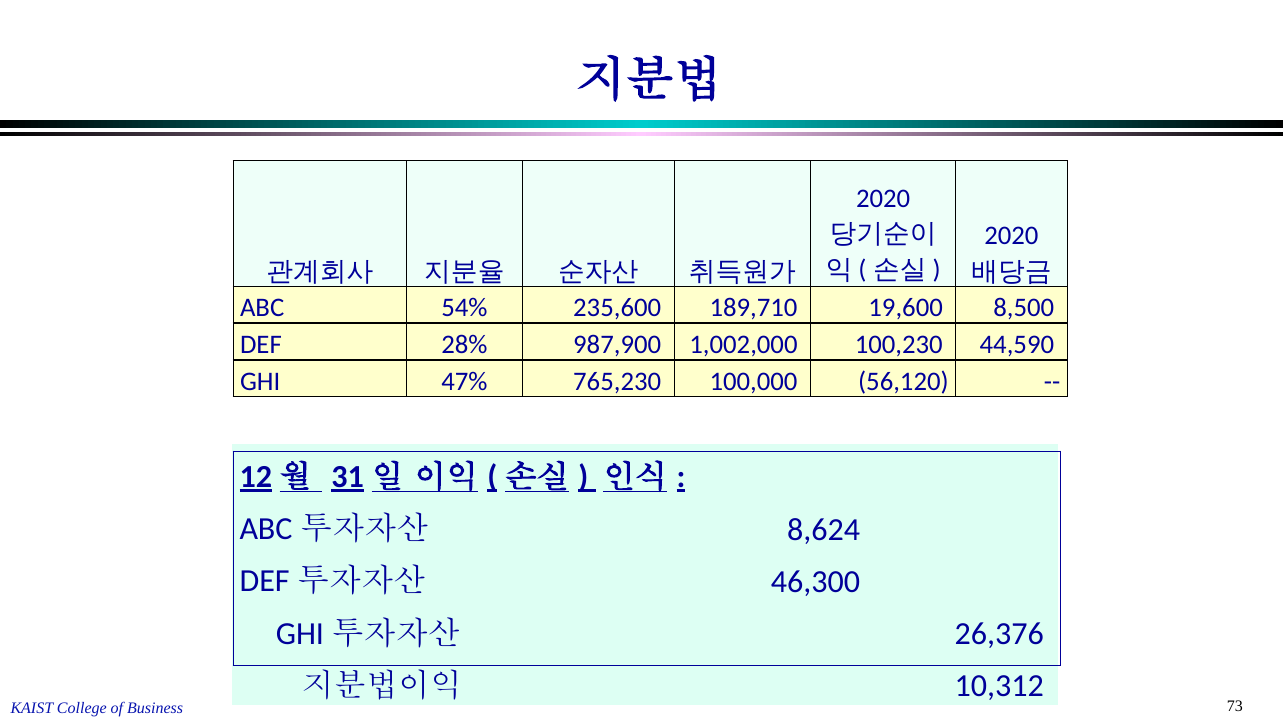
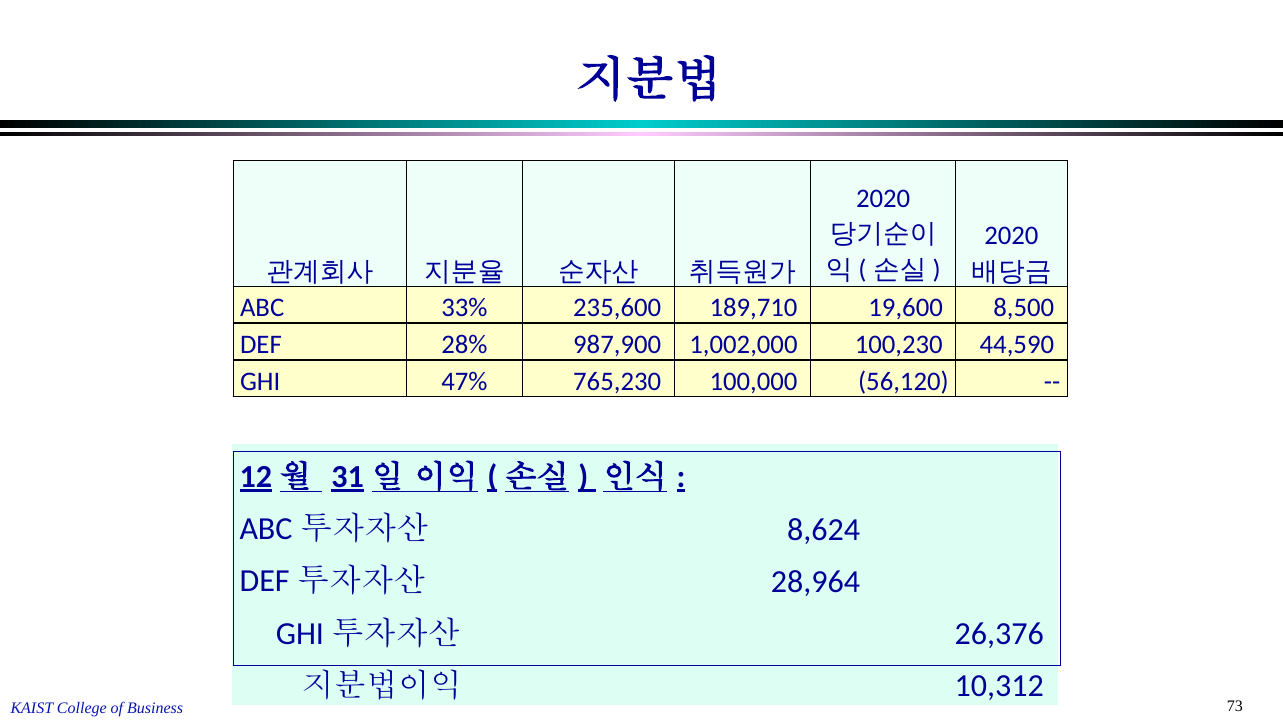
54%: 54% -> 33%
46,300: 46,300 -> 28,964
